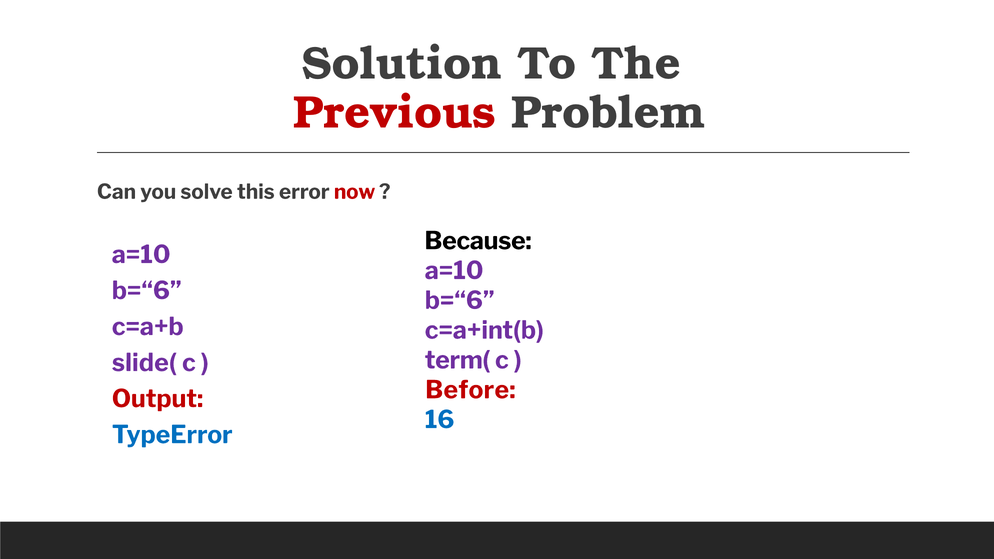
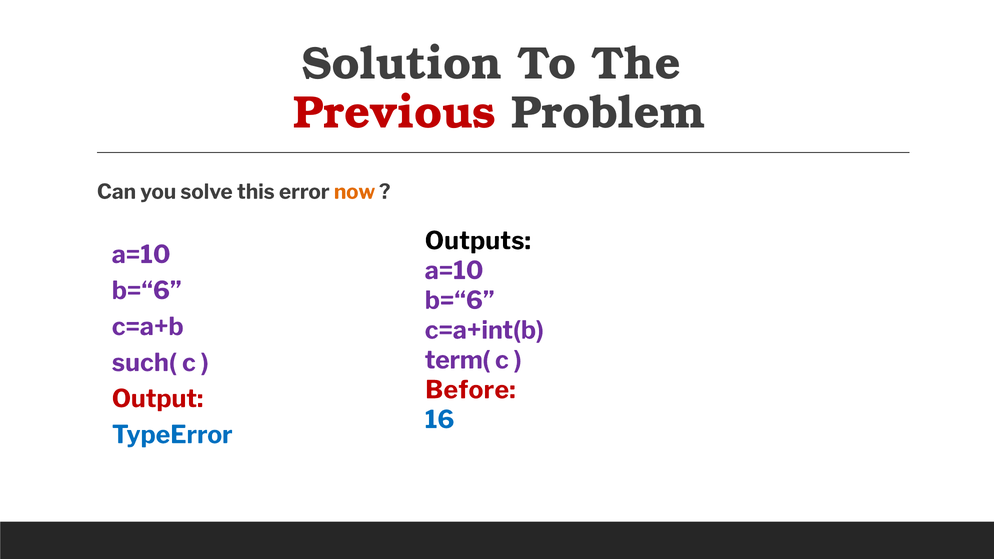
now colour: red -> orange
Because: Because -> Outputs
slide(: slide( -> such(
